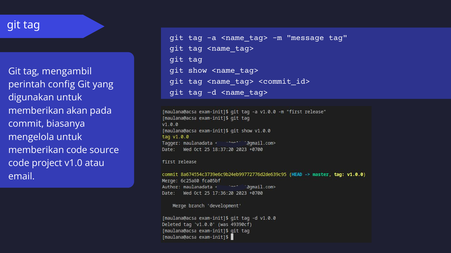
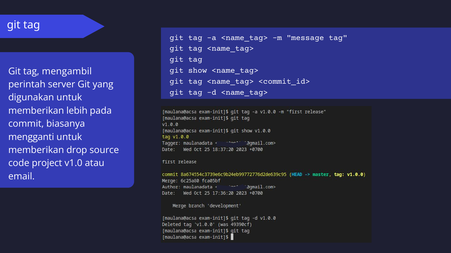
config: config -> server
akan: akan -> lebih
mengelola: mengelola -> mengganti
memberikan code: code -> drop
